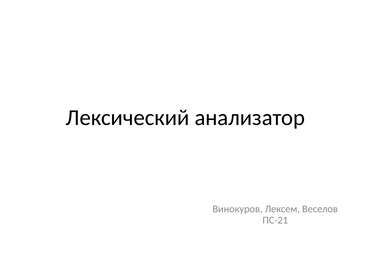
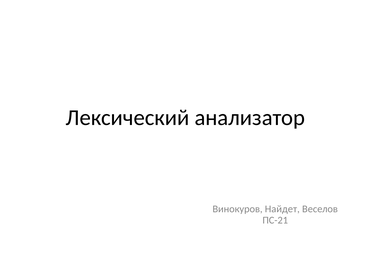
Лексем: Лексем -> Найдет
